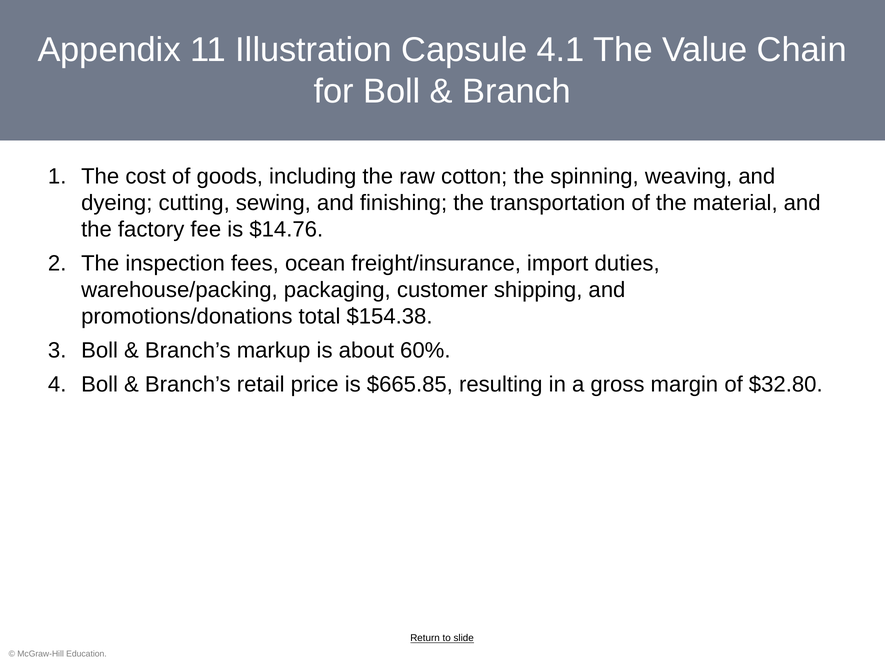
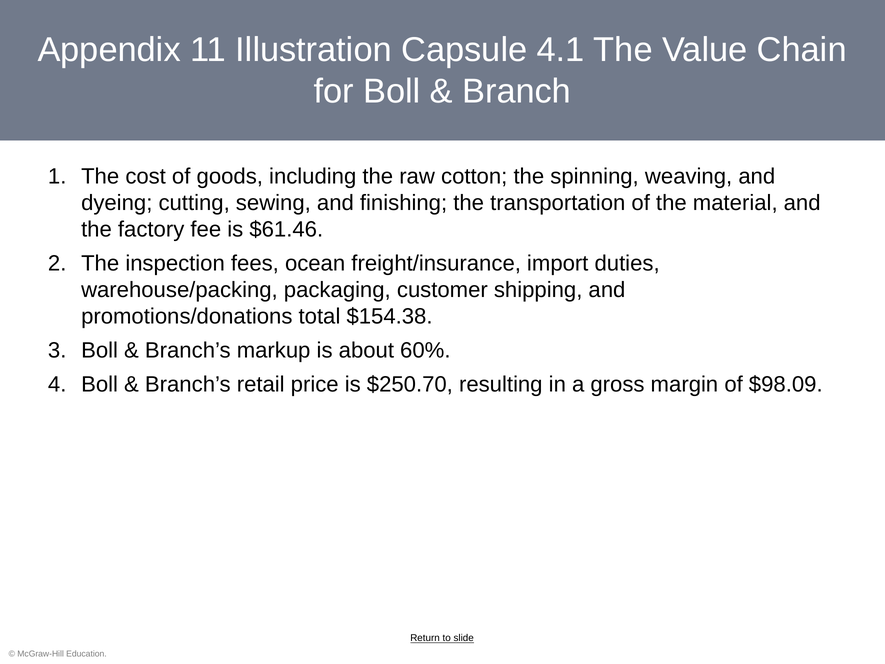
$14.76: $14.76 -> $61.46
$665.85: $665.85 -> $250.70
$32.80: $32.80 -> $98.09
